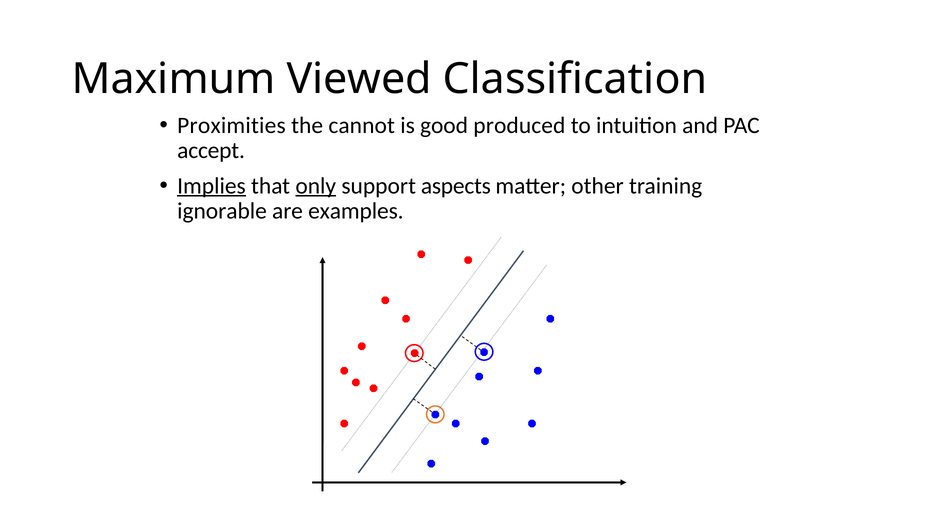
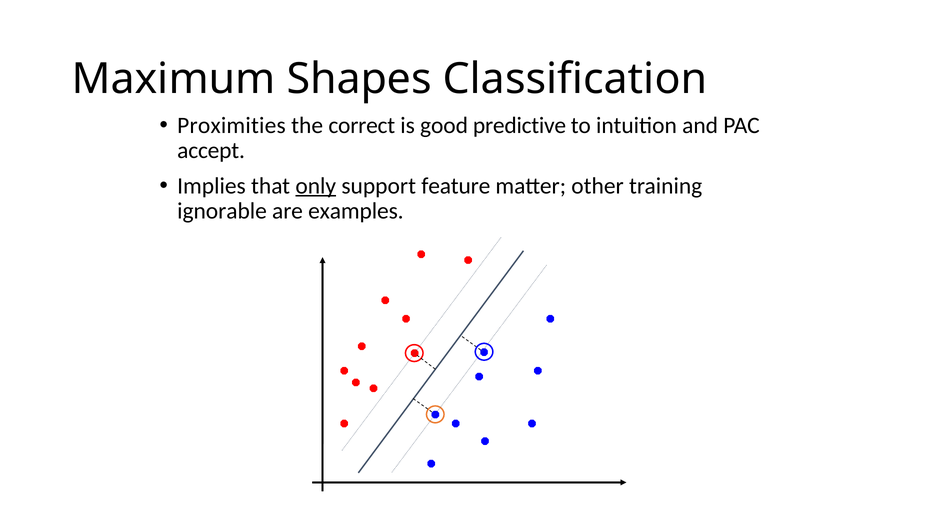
Viewed: Viewed -> Shapes
cannot: cannot -> correct
produced: produced -> predictive
Implies underline: present -> none
aspects: aspects -> feature
